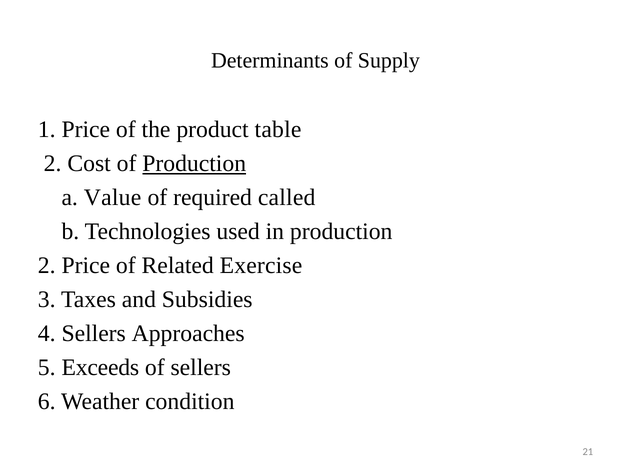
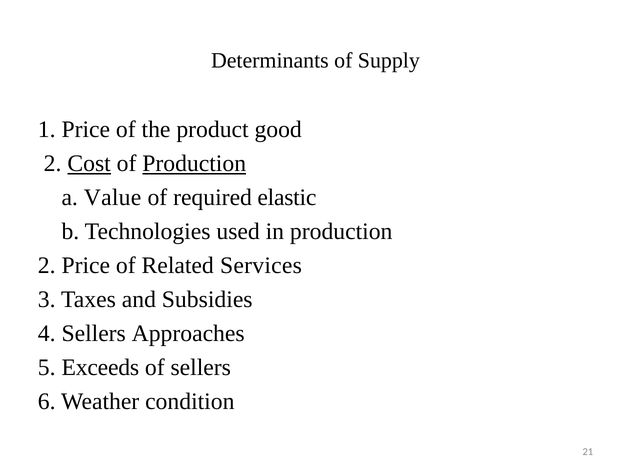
table: table -> good
Cost underline: none -> present
called: called -> elastic
Exercise: Exercise -> Services
